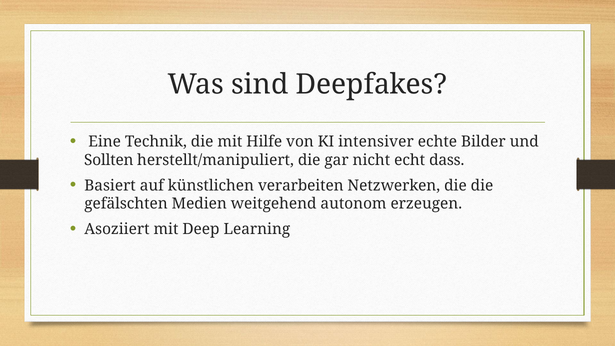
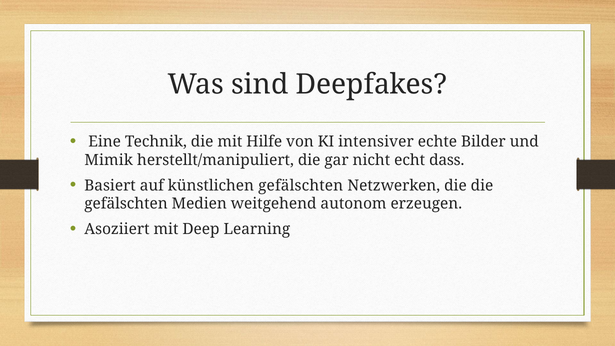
Sollten: Sollten -> Mimik
künstlichen verarbeiten: verarbeiten -> gefälschten
